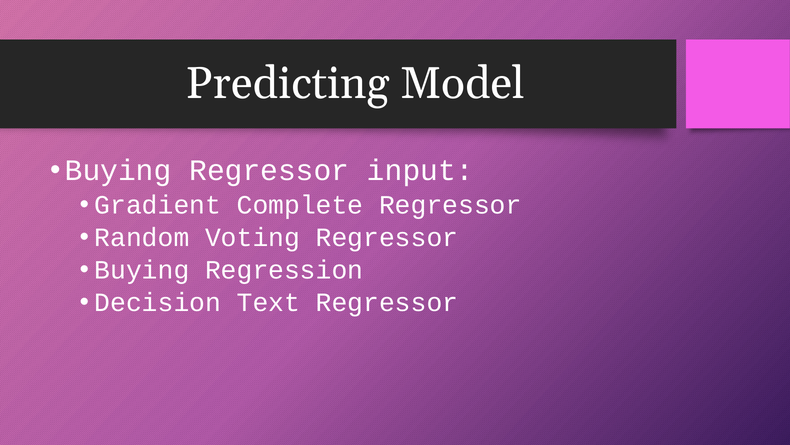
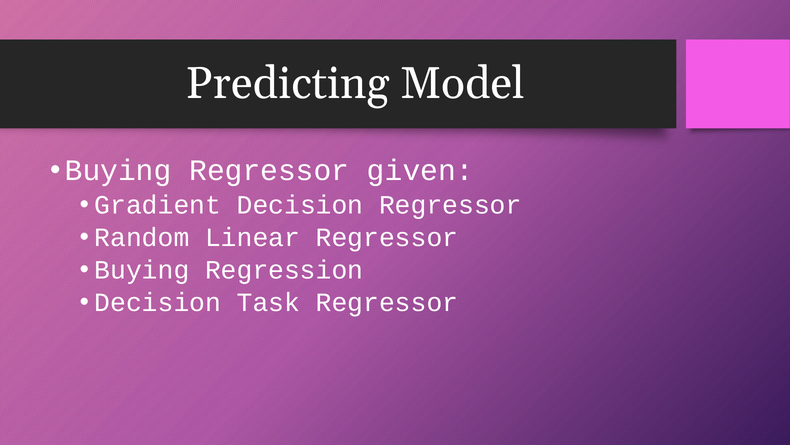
input: input -> given
Gradient Complete: Complete -> Decision
Voting: Voting -> Linear
Text: Text -> Task
